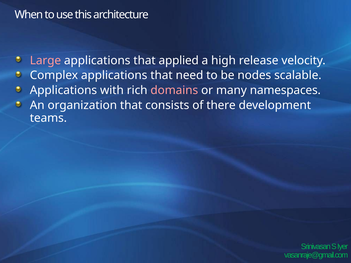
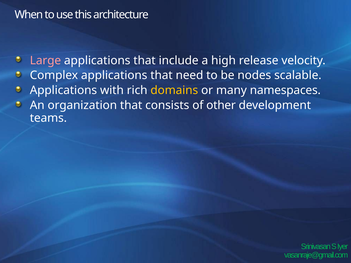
applied: applied -> include
domains colour: pink -> yellow
there: there -> other
